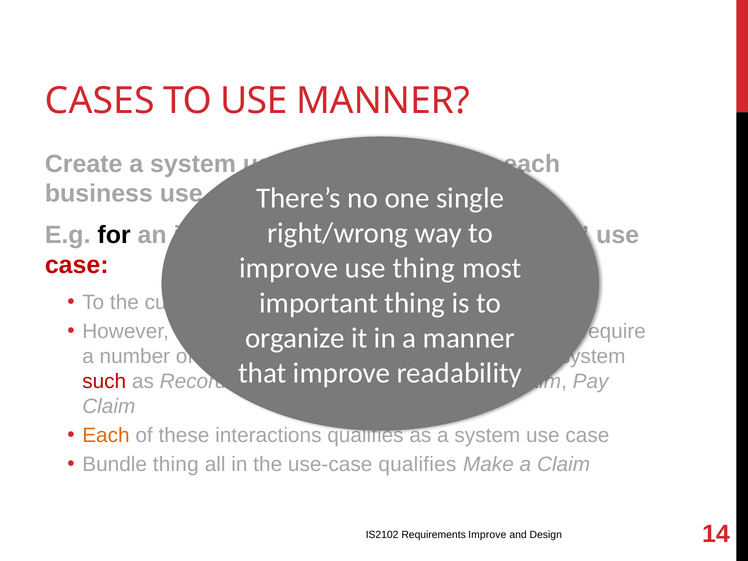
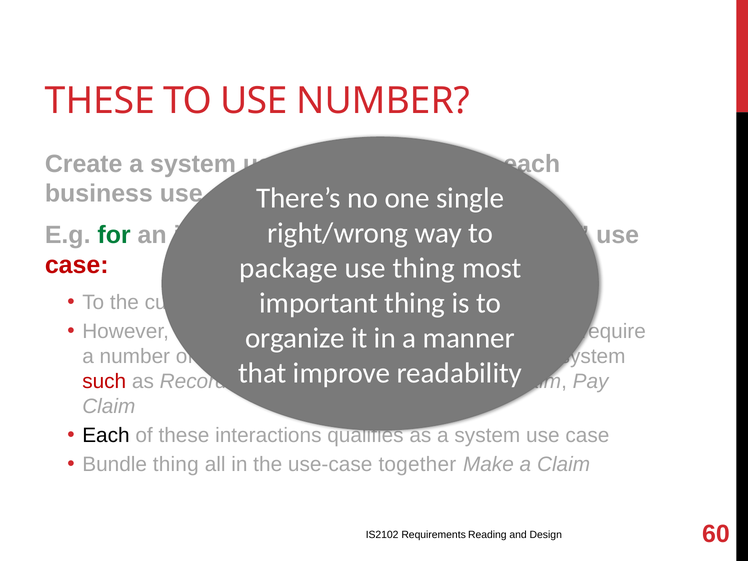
CASES at (100, 101): CASES -> THESE
USE MANNER: MANNER -> NUMBER
for at (114, 235) colour: black -> green
improve at (289, 268): improve -> package
Each at (106, 435) colour: orange -> black
use-case qualifies: qualifies -> together
Requirements Improve: Improve -> Reading
14: 14 -> 60
